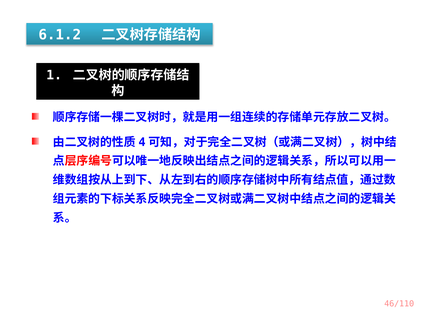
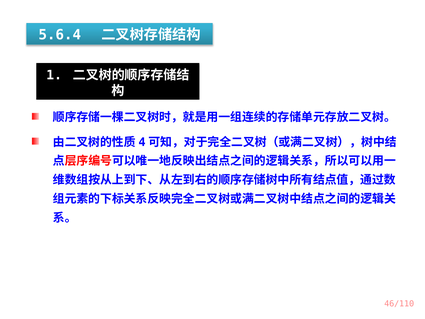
6.1.2: 6.1.2 -> 5.6.4
